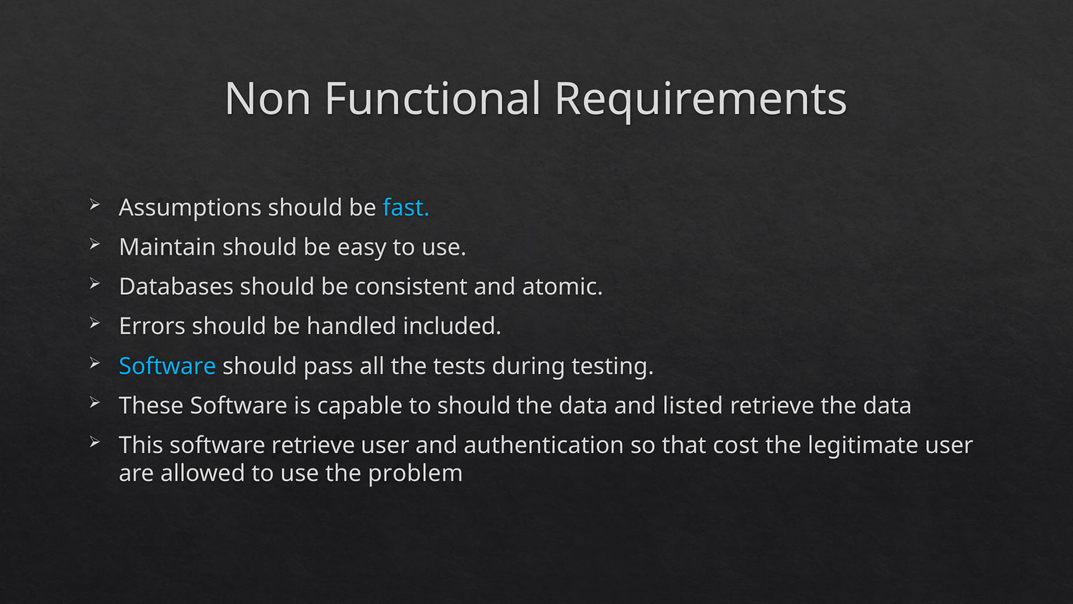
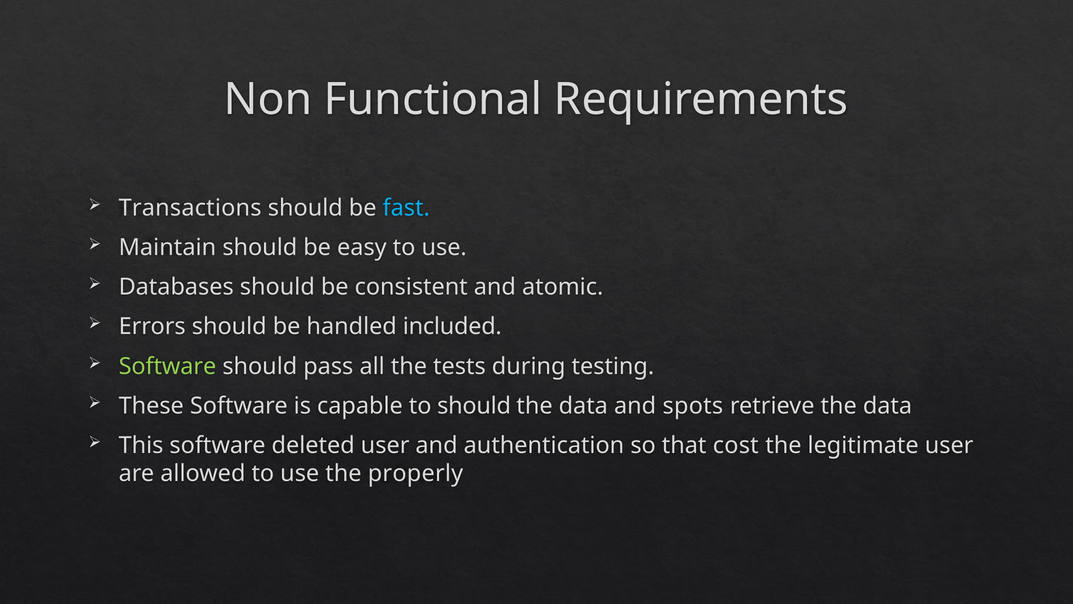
Assumptions: Assumptions -> Transactions
Software at (167, 366) colour: light blue -> light green
listed: listed -> spots
software retrieve: retrieve -> deleted
problem: problem -> properly
